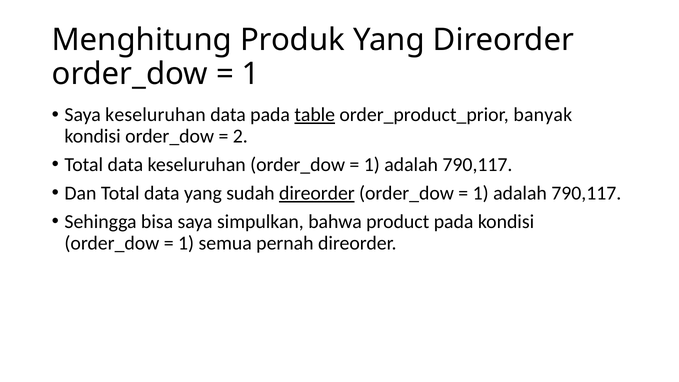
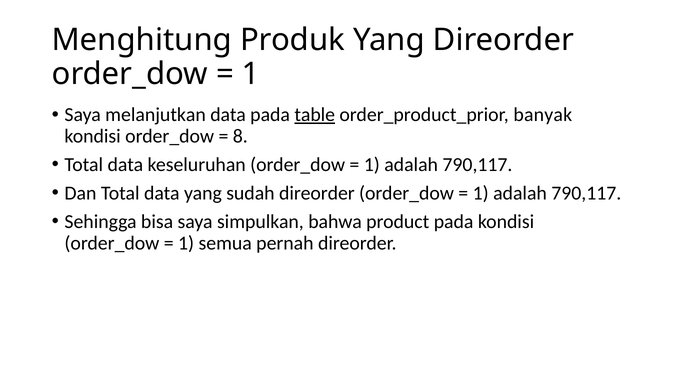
Saya keseluruhan: keseluruhan -> melanjutkan
2: 2 -> 8
direorder at (317, 193) underline: present -> none
